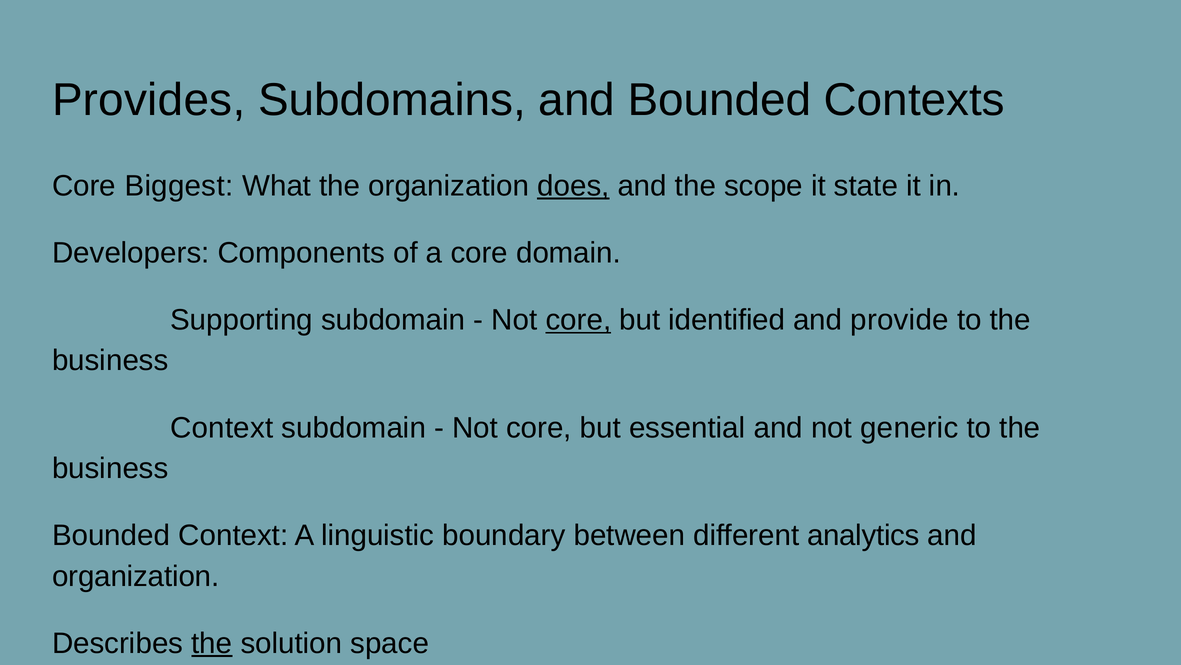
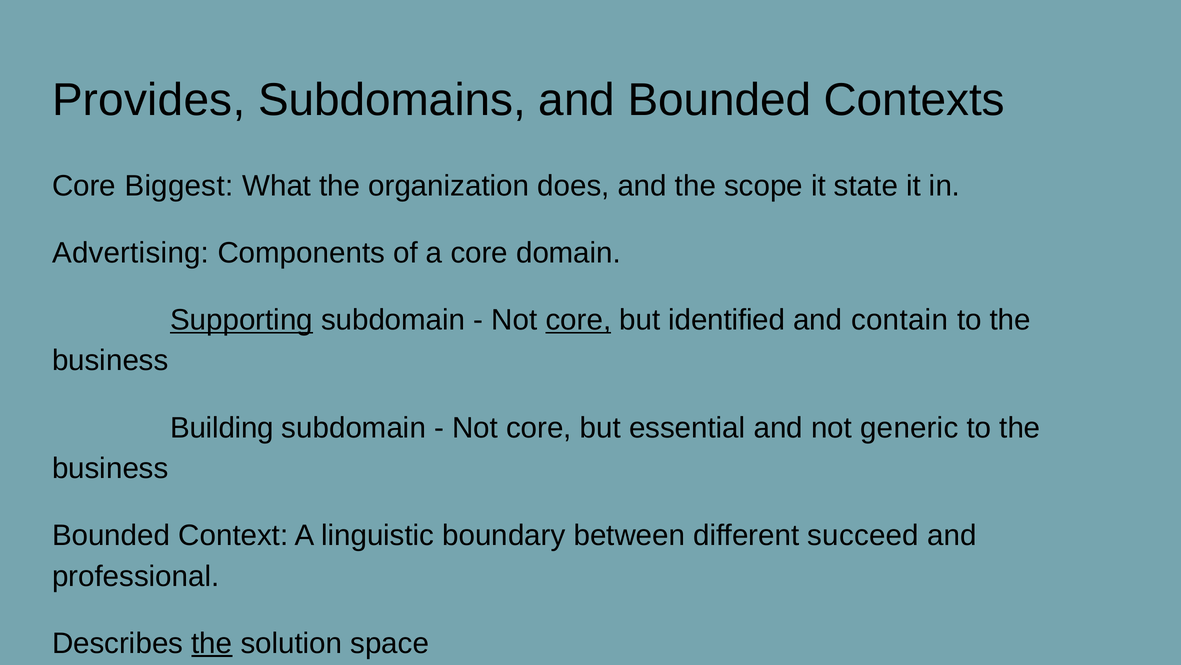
does underline: present -> none
Developers: Developers -> Advertising
Supporting underline: none -> present
provide: provide -> contain
Context at (222, 427): Context -> Building
analytics: analytics -> succeed
organization at (136, 576): organization -> professional
